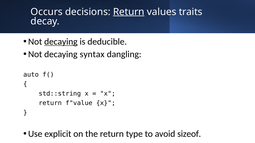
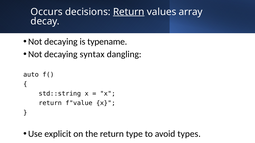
traits: traits -> array
decaying at (61, 42) underline: present -> none
deducible: deducible -> typename
sizeof: sizeof -> types
